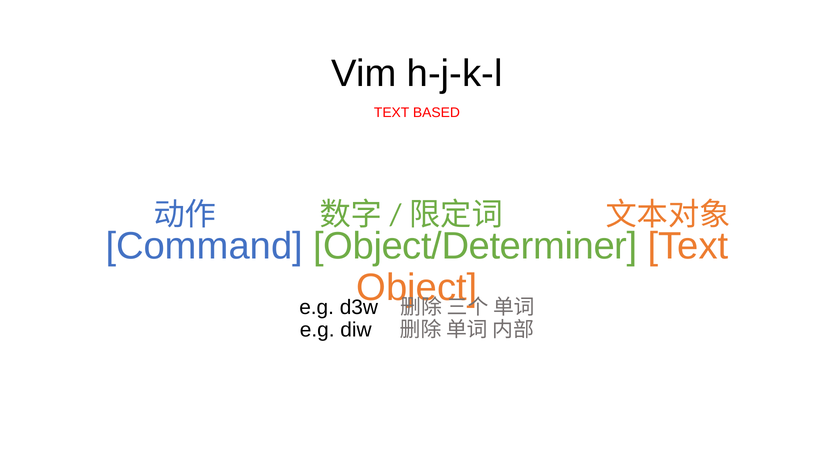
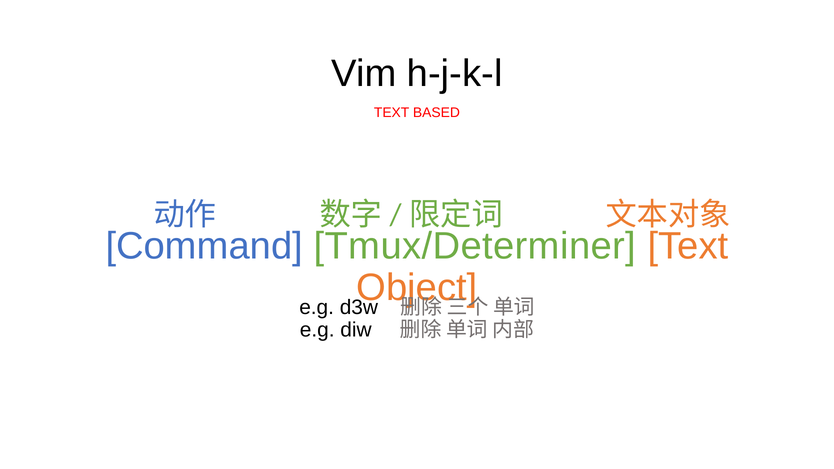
Object/Determiner: Object/Determiner -> Tmux/Determiner
